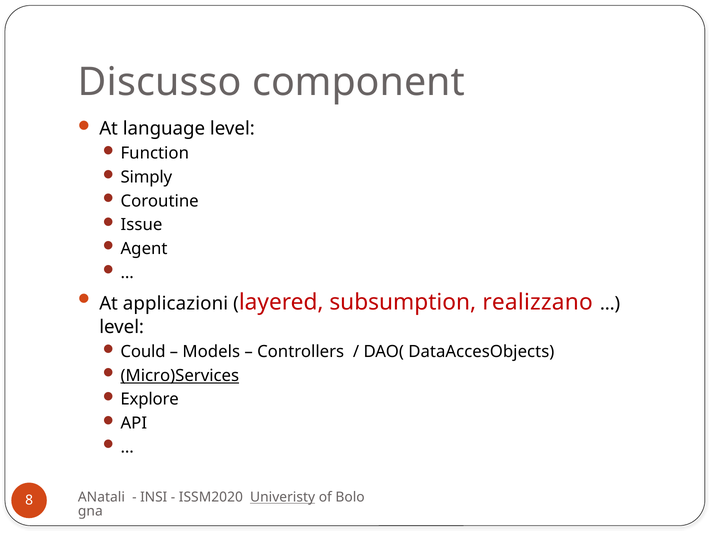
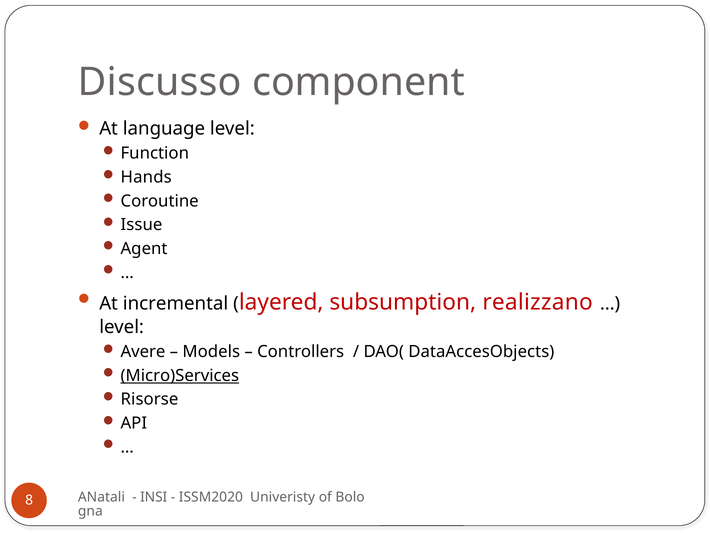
Simply: Simply -> Hands
applicazioni: applicazioni -> incremental
Could: Could -> Avere
Explore: Explore -> Risorse
Univeristy underline: present -> none
